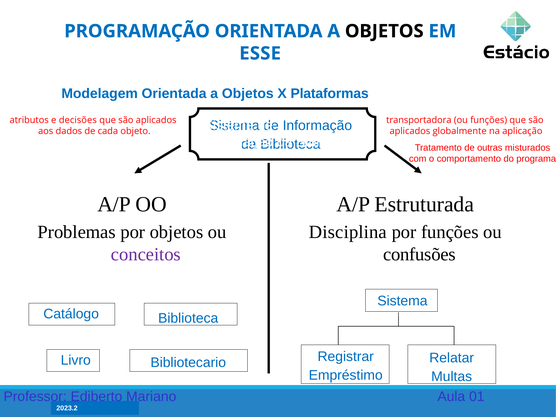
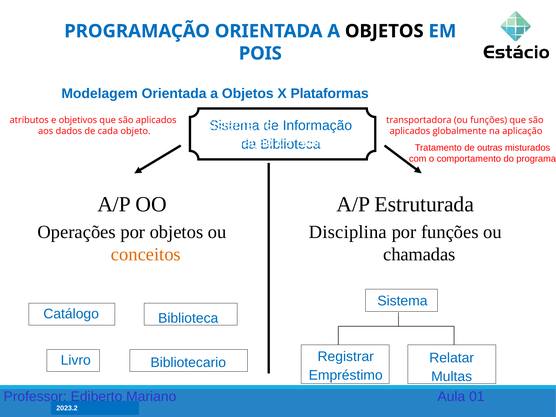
ESSE: ESSE -> POIS
decisões: decisões -> objetivos
Problemas: Problemas -> Operações
conceitos colour: purple -> orange
confusões: confusões -> chamadas
